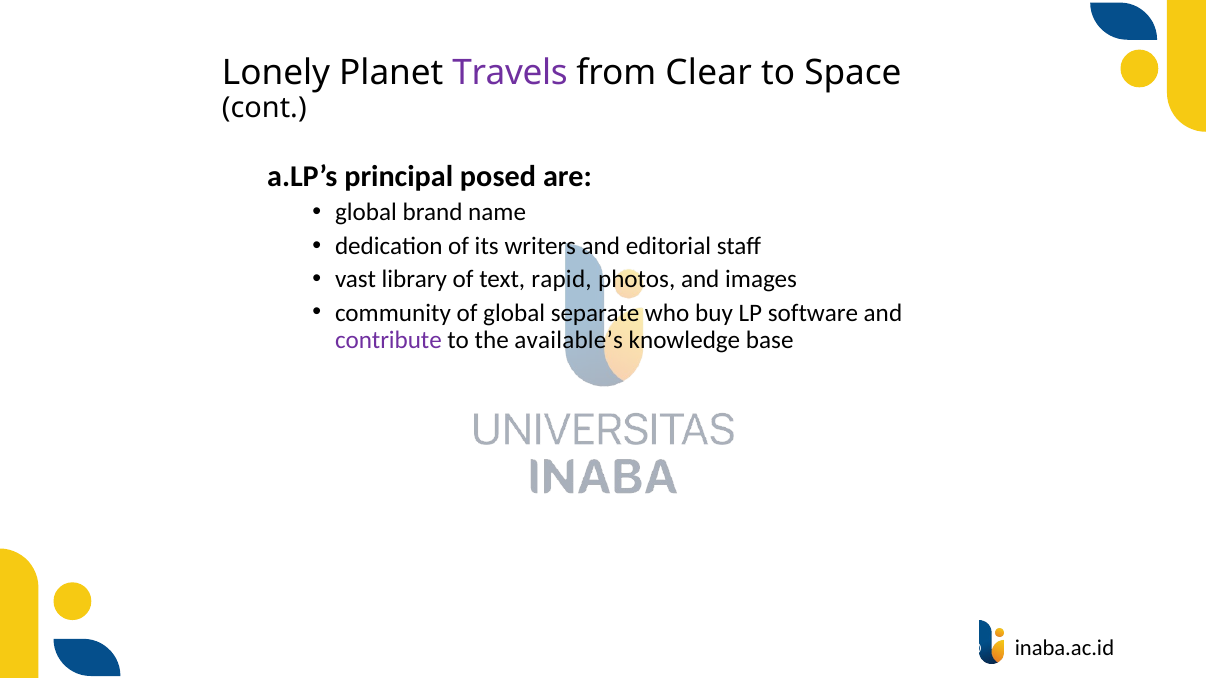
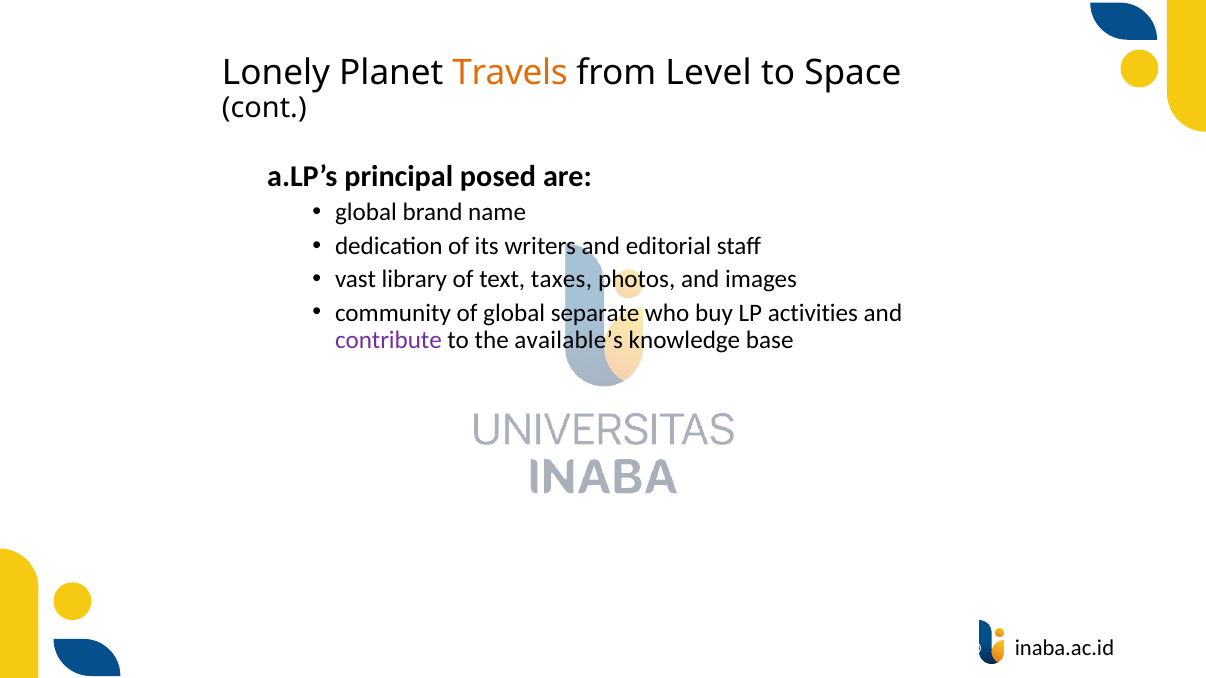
Travels colour: purple -> orange
Clear: Clear -> Level
rapid: rapid -> taxes
software: software -> activities
